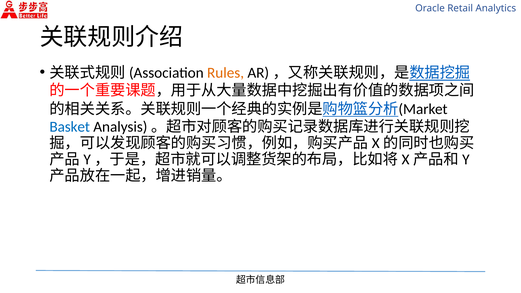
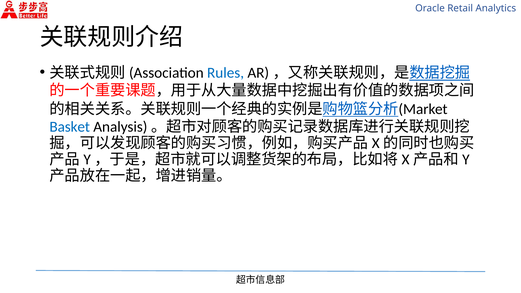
Rules colour: orange -> blue
